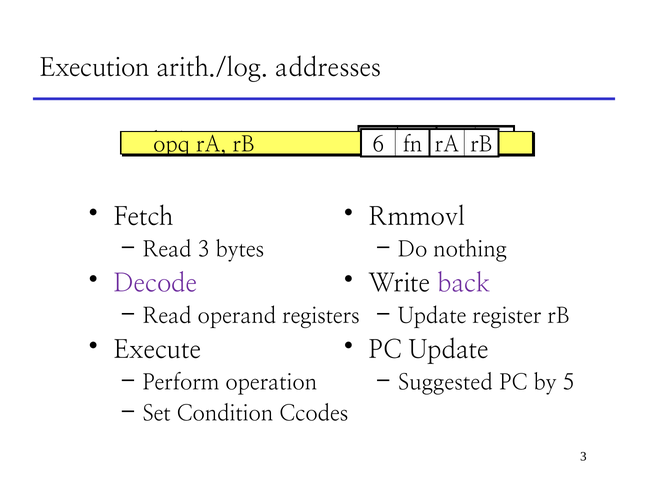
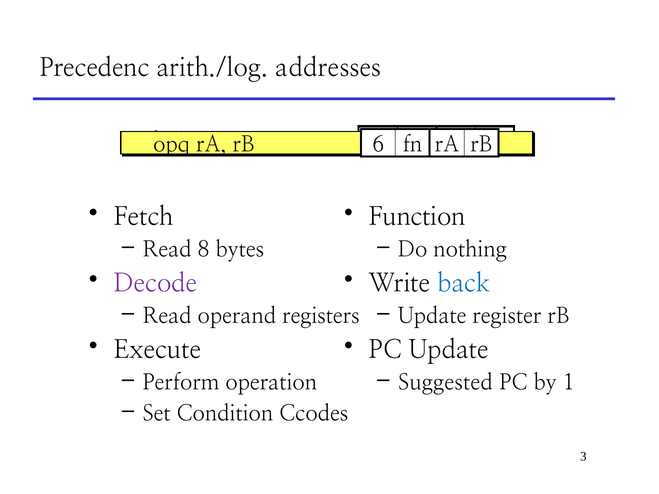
Execution: Execution -> Precedenc
Rmmovl: Rmmovl -> Function
Read 3: 3 -> 8
back colour: purple -> blue
5: 5 -> 1
